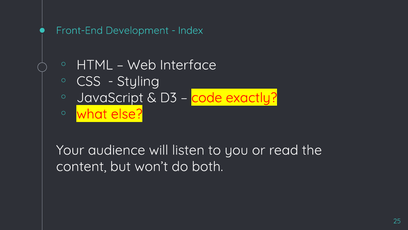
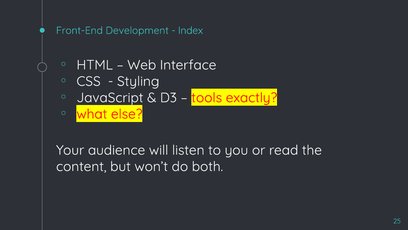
code: code -> tools
